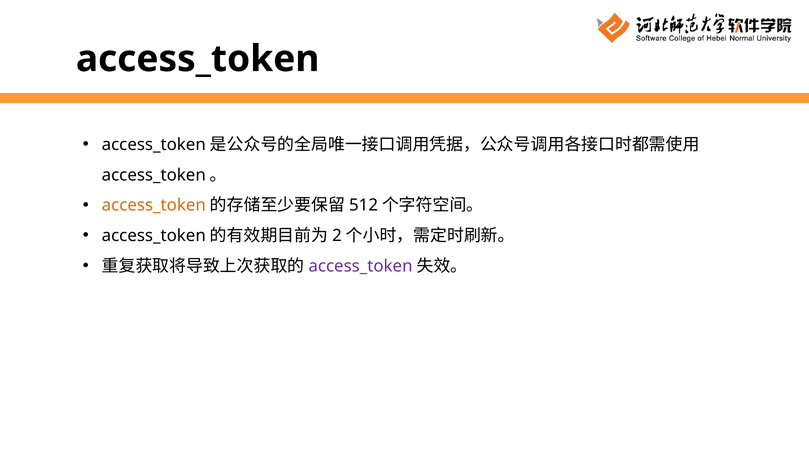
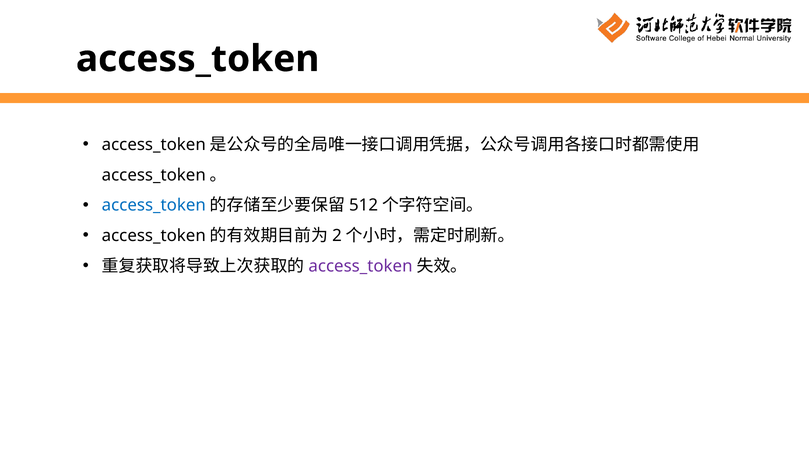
access_token at (154, 205) colour: orange -> blue
